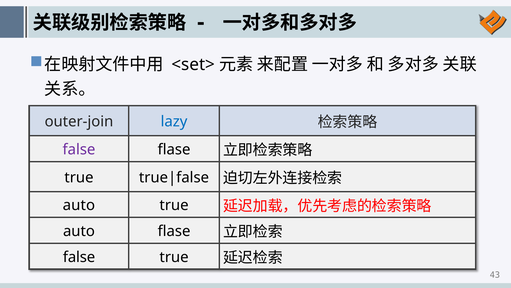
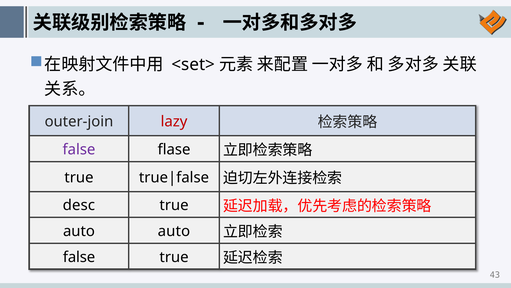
lazy colour: blue -> red
auto at (79, 205): auto -> desc
auto flase: flase -> auto
